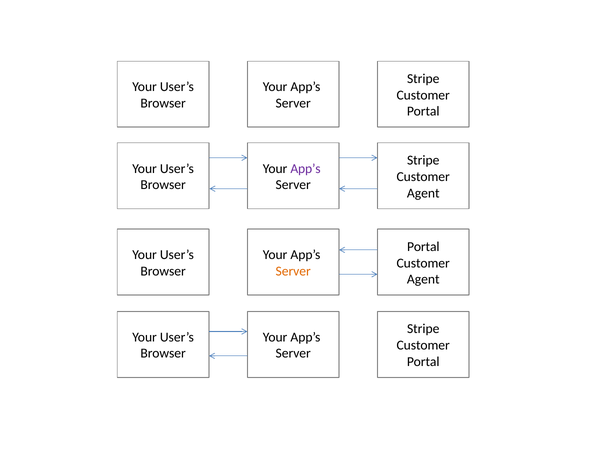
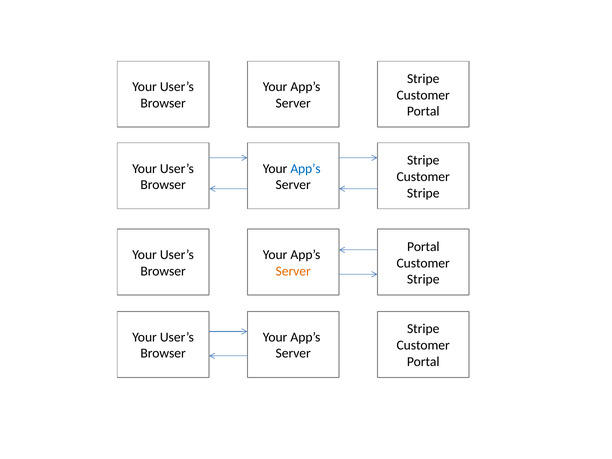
App’s at (306, 169) colour: purple -> blue
Agent at (423, 193): Agent -> Stripe
Agent at (423, 279): Agent -> Stripe
